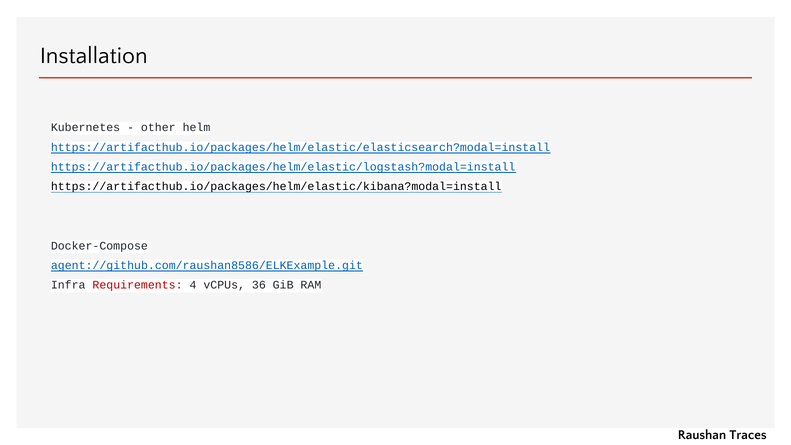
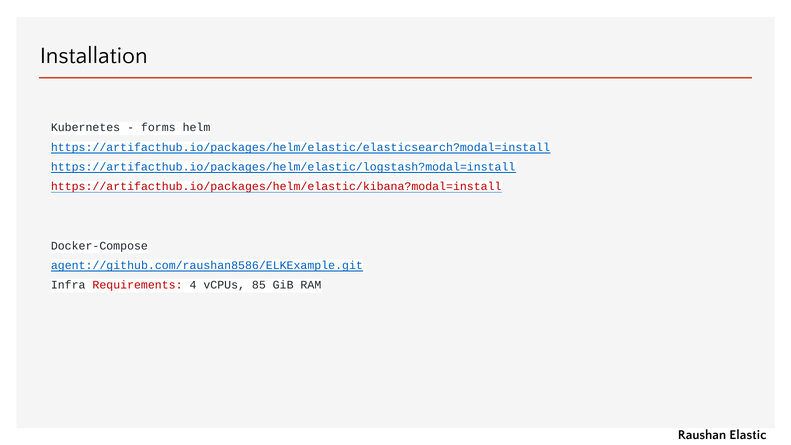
other: other -> forms
https://artifacthub.io/packages/helm/elastic/kibana?modal=install colour: black -> red
36: 36 -> 85
Traces: Traces -> Elastic
